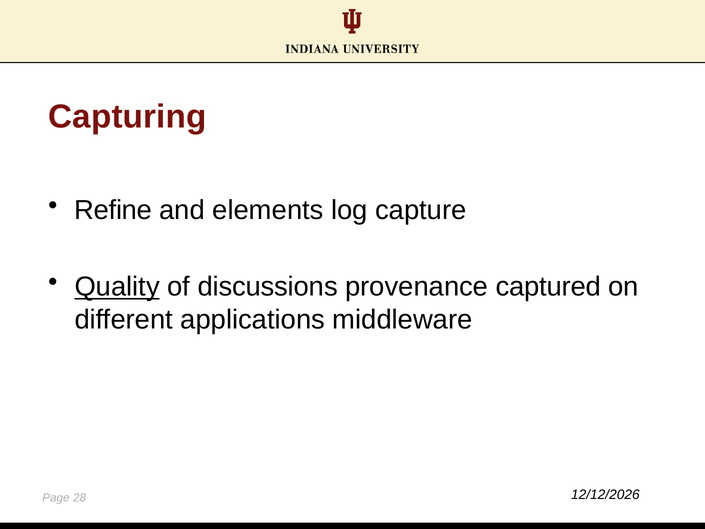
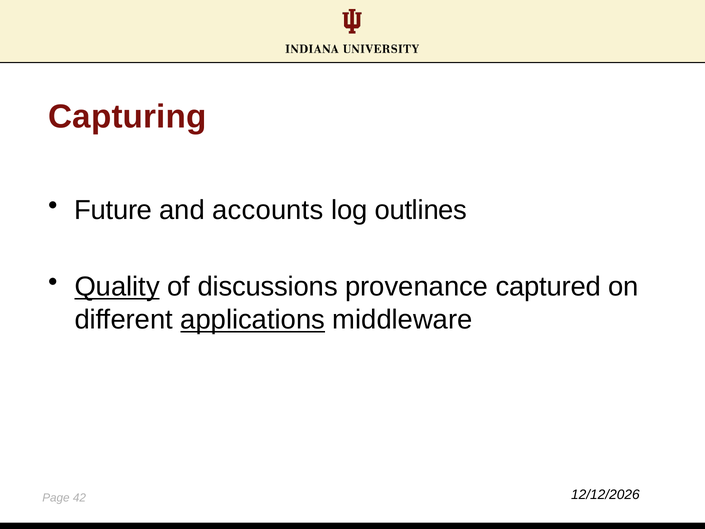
Refine: Refine -> Future
elements: elements -> accounts
capture: capture -> outlines
applications underline: none -> present
28: 28 -> 42
